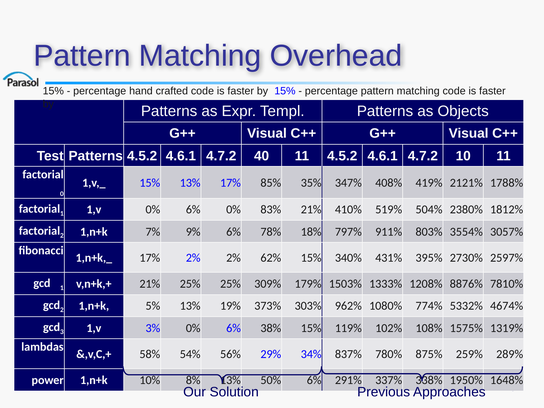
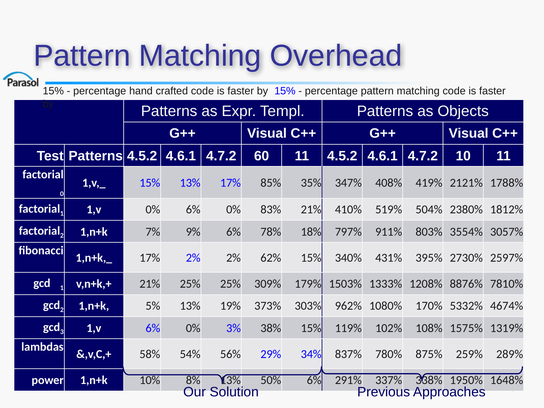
40: 40 -> 60
774%: 774% -> 170%
1,v 3%: 3% -> 6%
6% at (234, 328): 6% -> 3%
